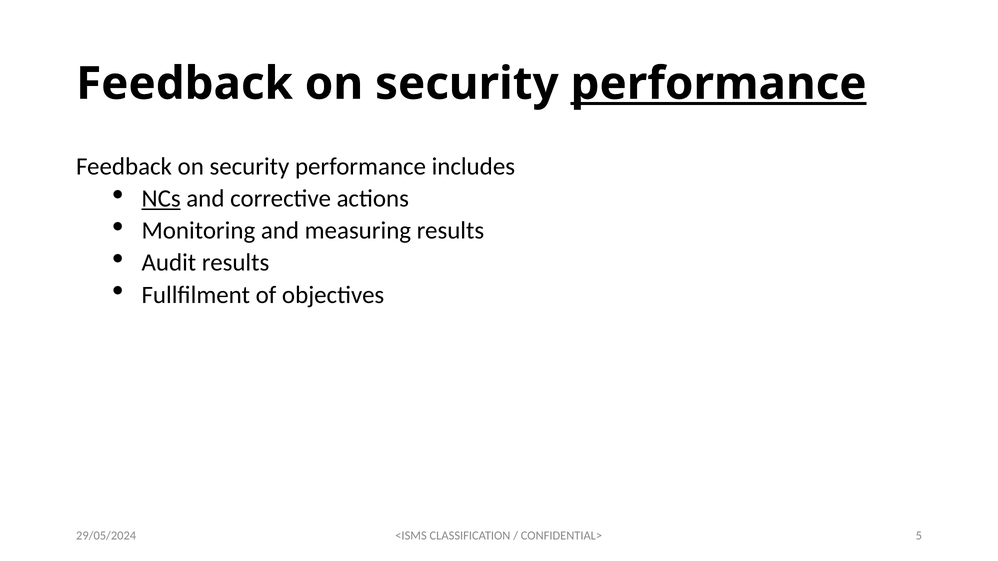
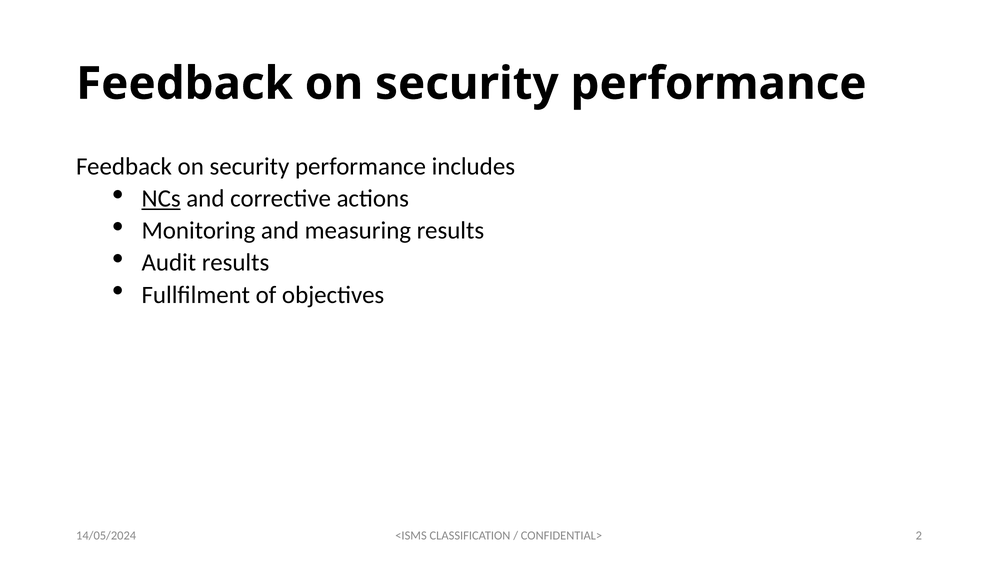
performance at (719, 84) underline: present -> none
29/05/2024: 29/05/2024 -> 14/05/2024
5: 5 -> 2
